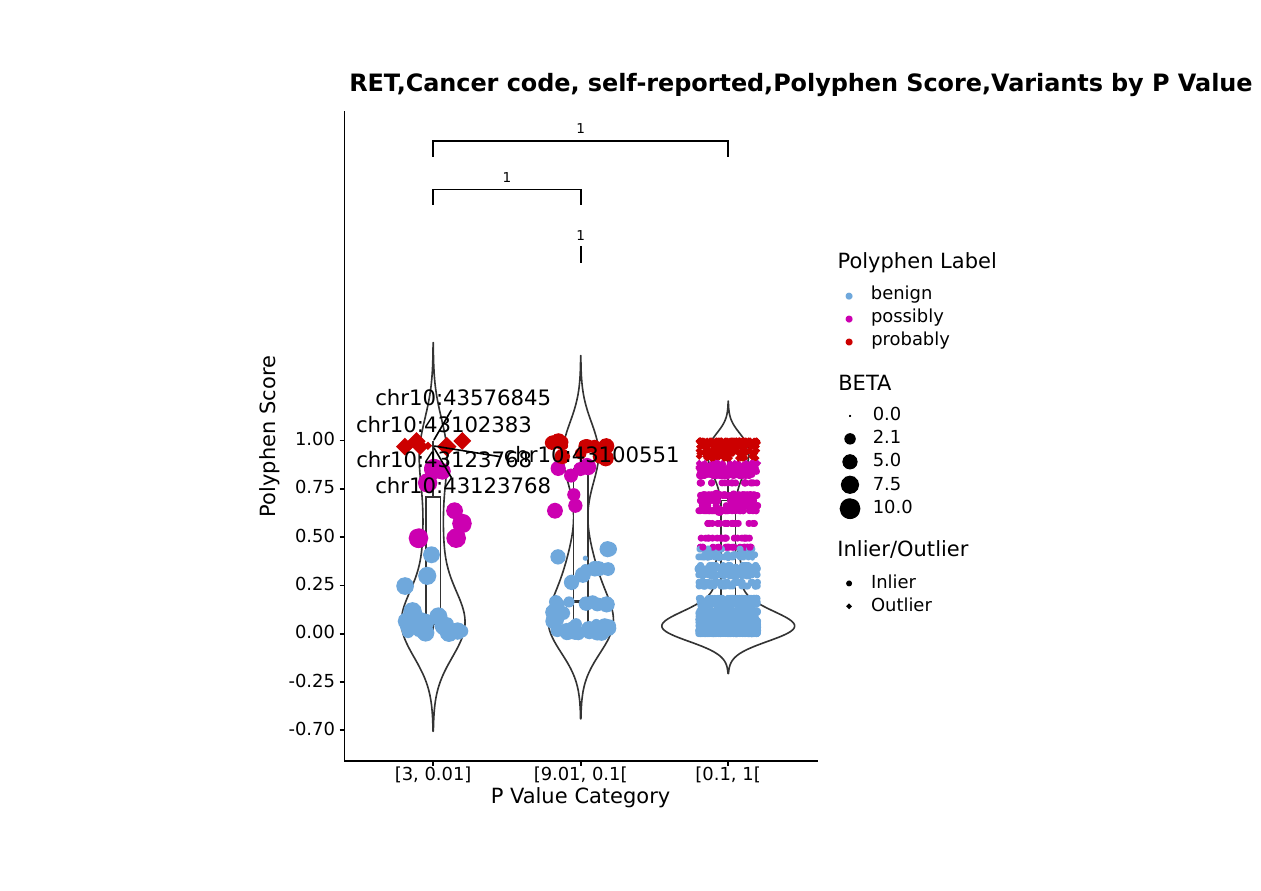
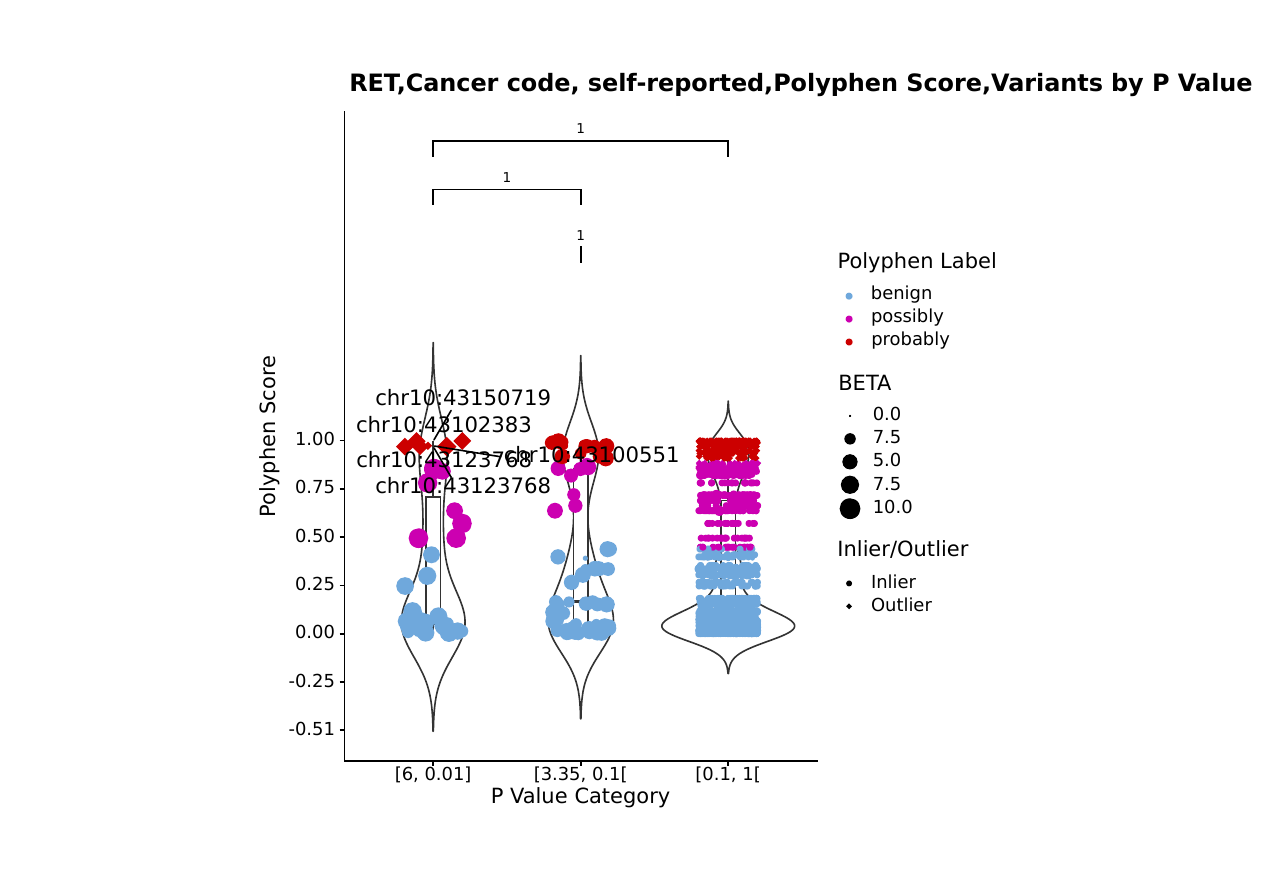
chr10:43576845: chr10:43576845 -> chr10:43150719
2.1 at (887, 438): 2.1 -> 7.5
-0.70: -0.70 -> -0.51
3: 3 -> 6
9.01: 9.01 -> 3.35
